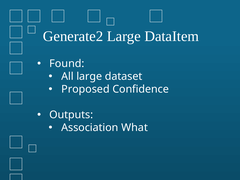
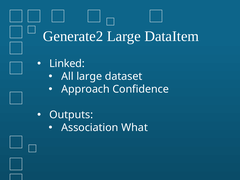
Found: Found -> Linked
Proposed: Proposed -> Approach
